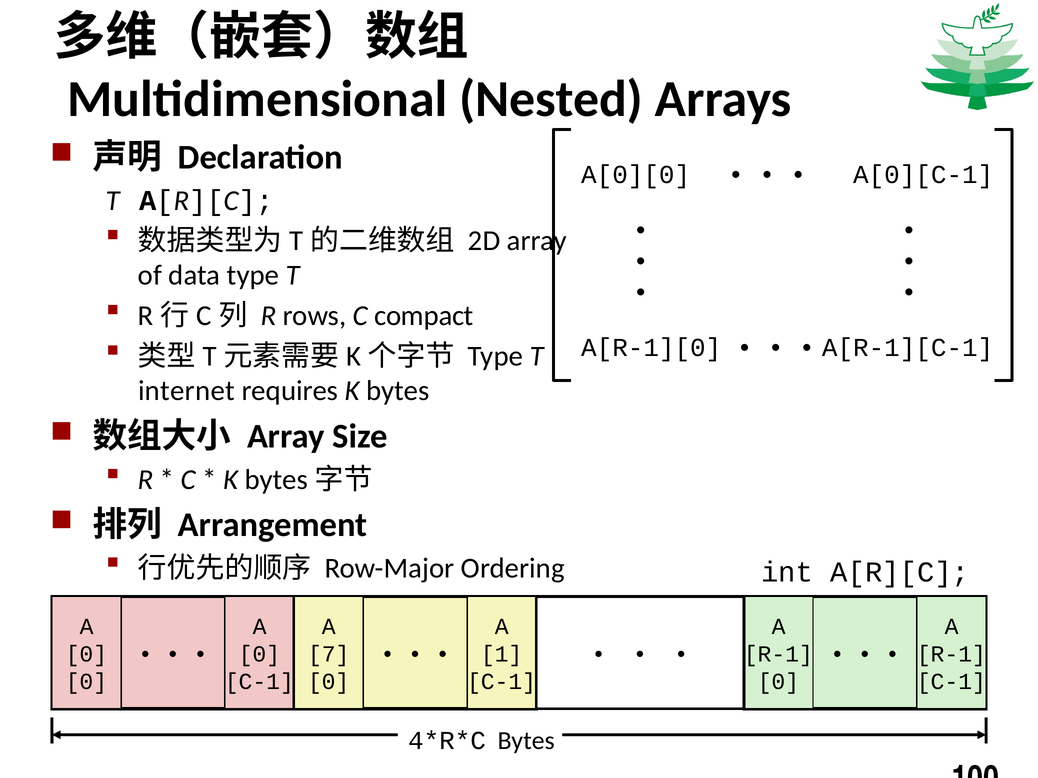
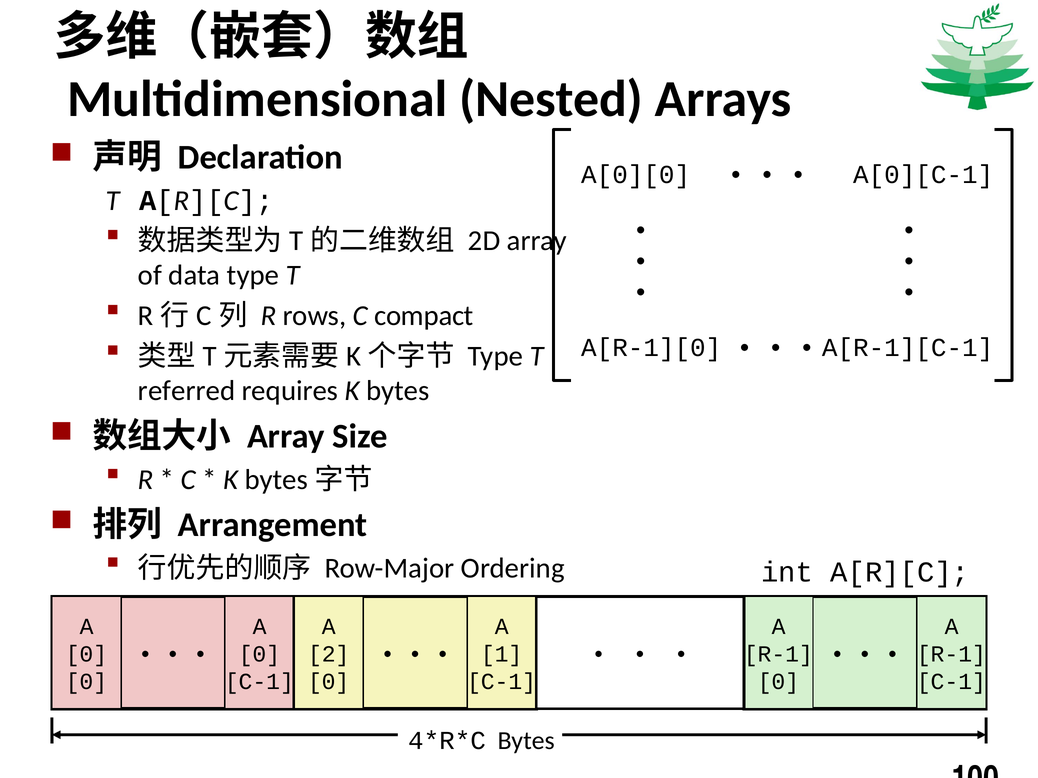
internet: internet -> referred
7: 7 -> 2
